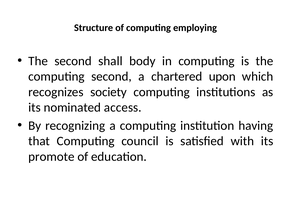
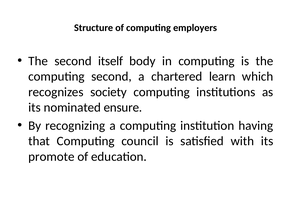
employing: employing -> employers
shall: shall -> itself
upon: upon -> learn
access: access -> ensure
